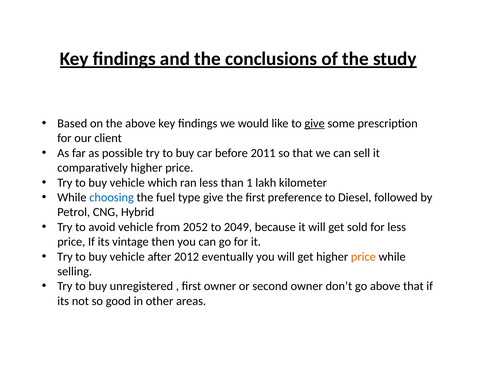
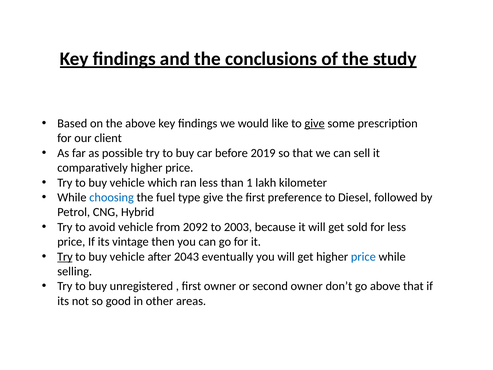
2011: 2011 -> 2019
2052: 2052 -> 2092
2049: 2049 -> 2003
Try at (65, 256) underline: none -> present
2012: 2012 -> 2043
price at (363, 256) colour: orange -> blue
